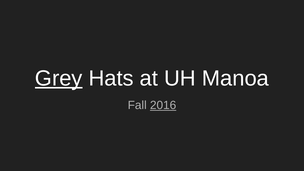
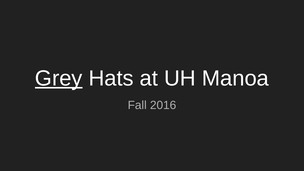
2016 underline: present -> none
